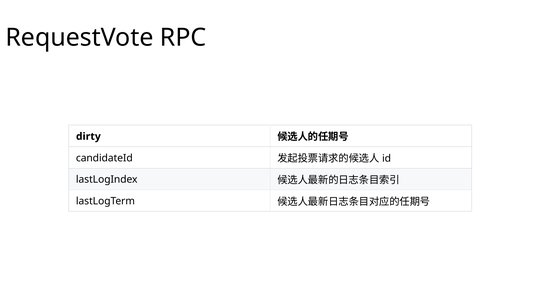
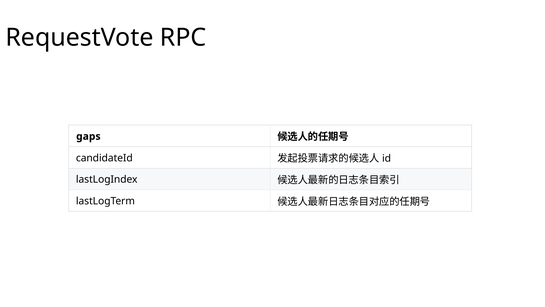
dirty: dirty -> gaps
